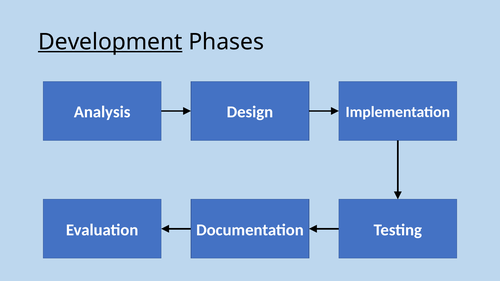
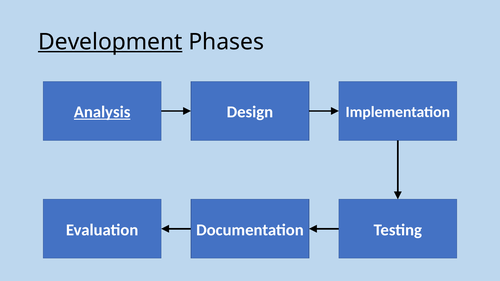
Analysis underline: none -> present
